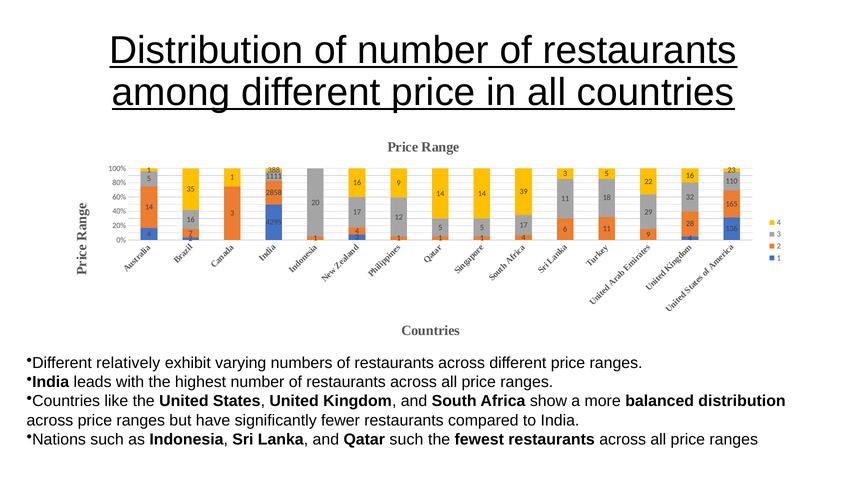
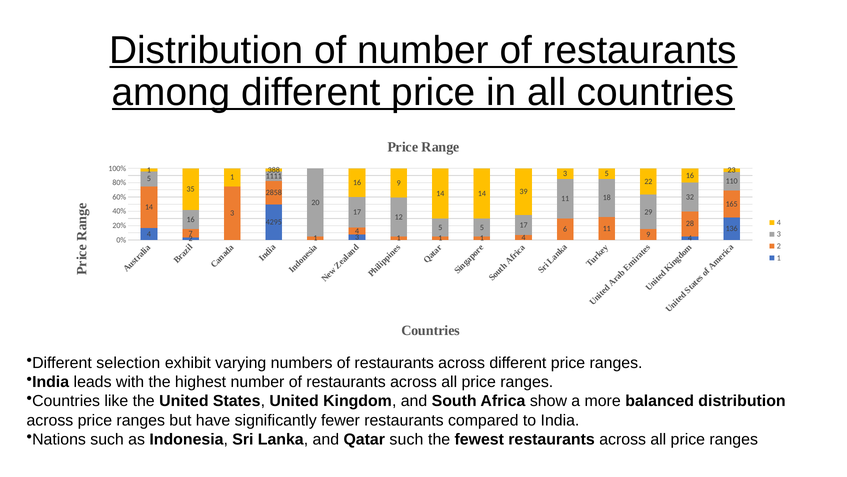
relatively: relatively -> selection
